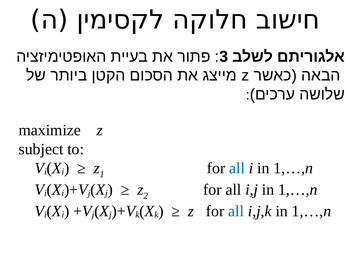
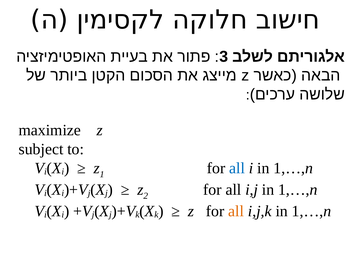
all at (236, 211) colour: blue -> orange
